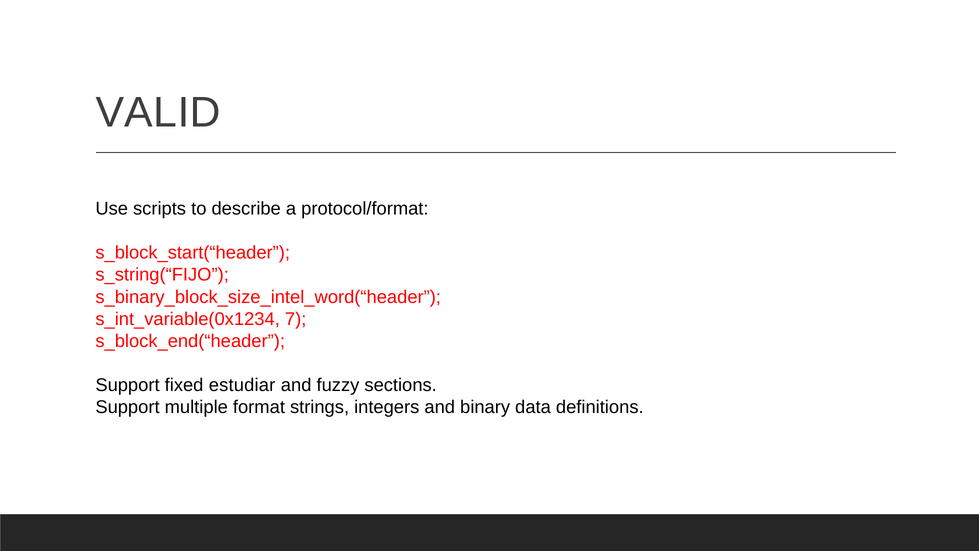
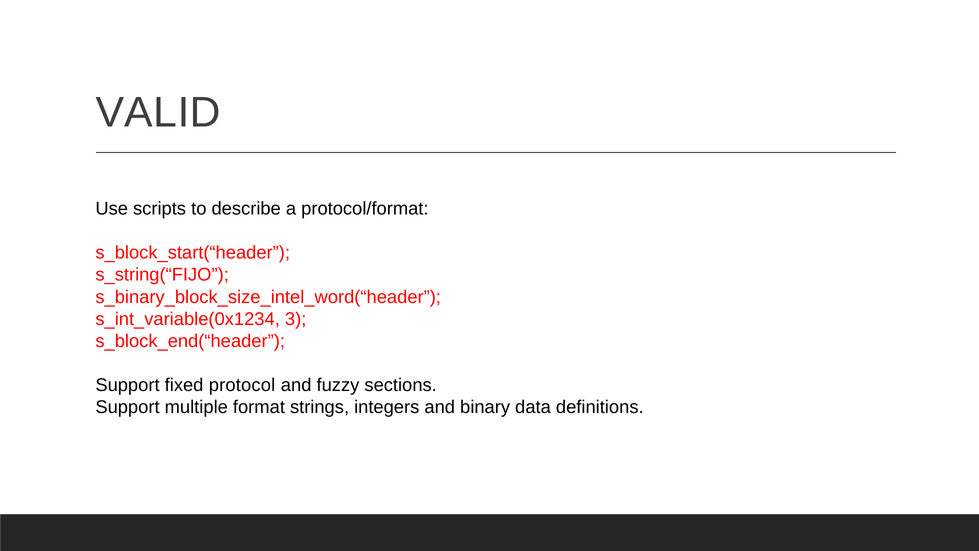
7: 7 -> 3
estudiar: estudiar -> protocol
